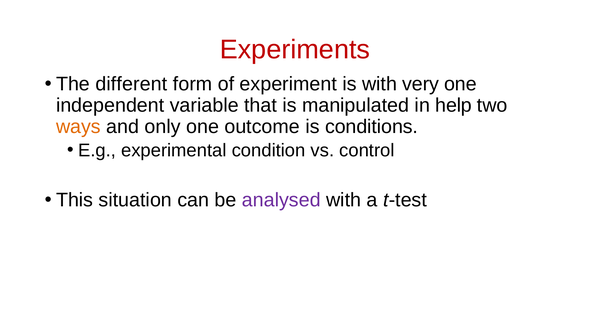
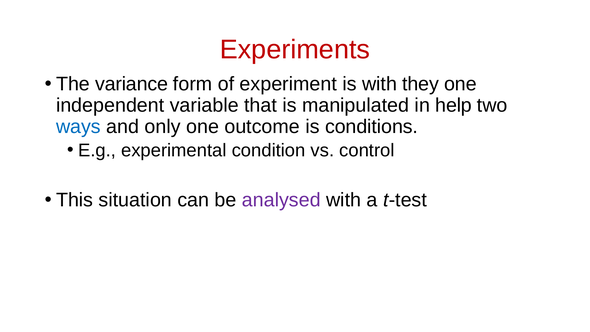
different: different -> variance
very: very -> they
ways colour: orange -> blue
